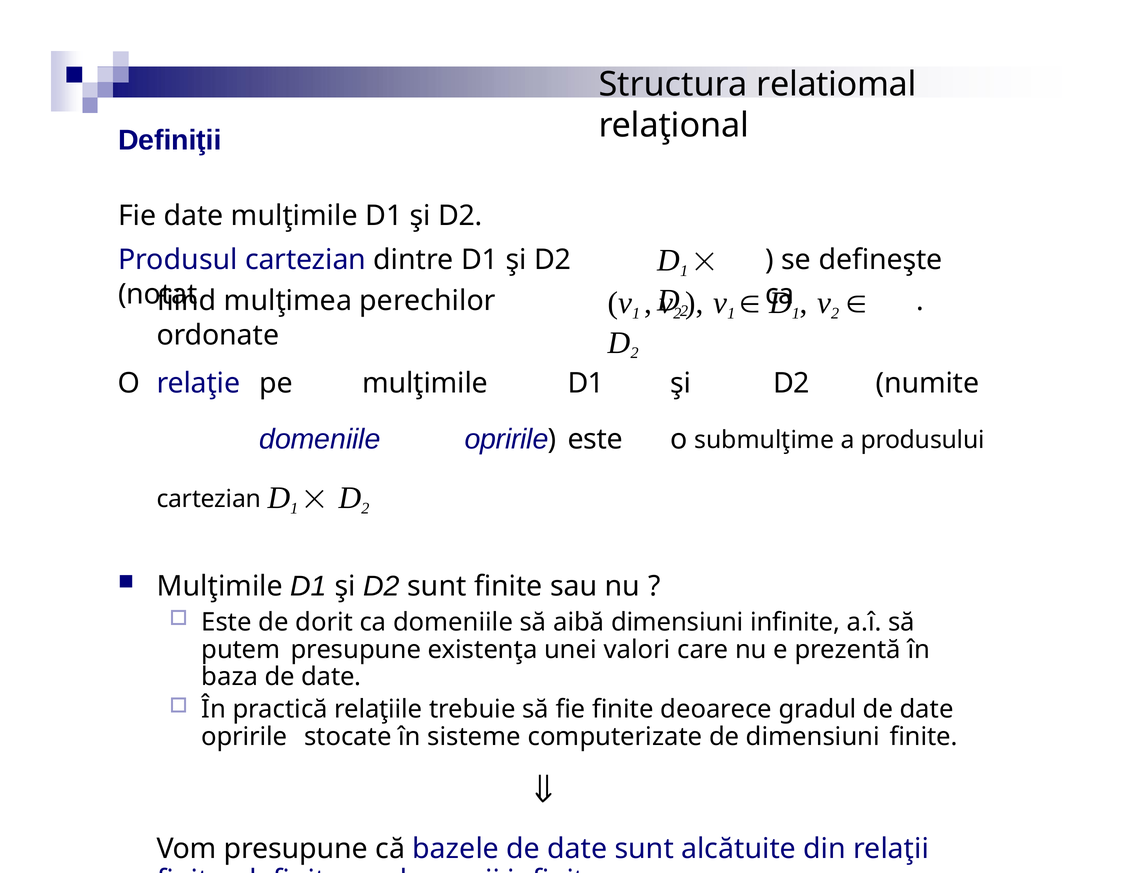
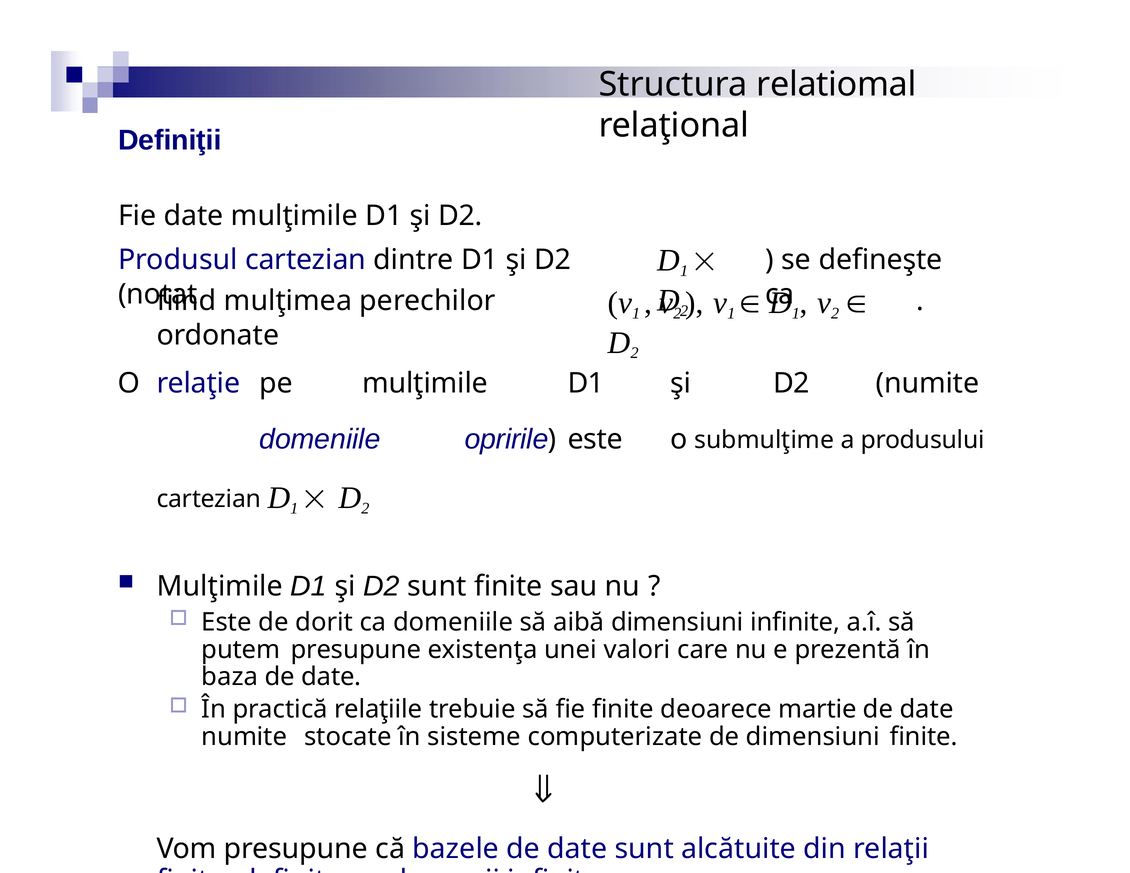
gradul: gradul -> martie
opririle at (244, 737): opririle -> numite
